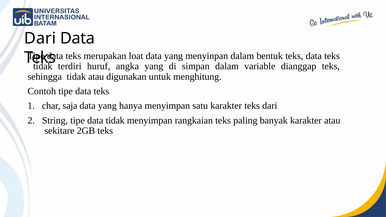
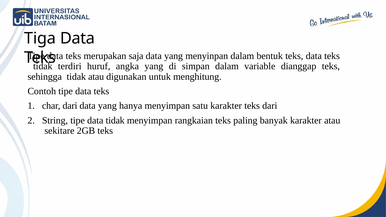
Dari at (40, 38): Dari -> Tiga
loat: loat -> saja
char saja: saja -> dari
